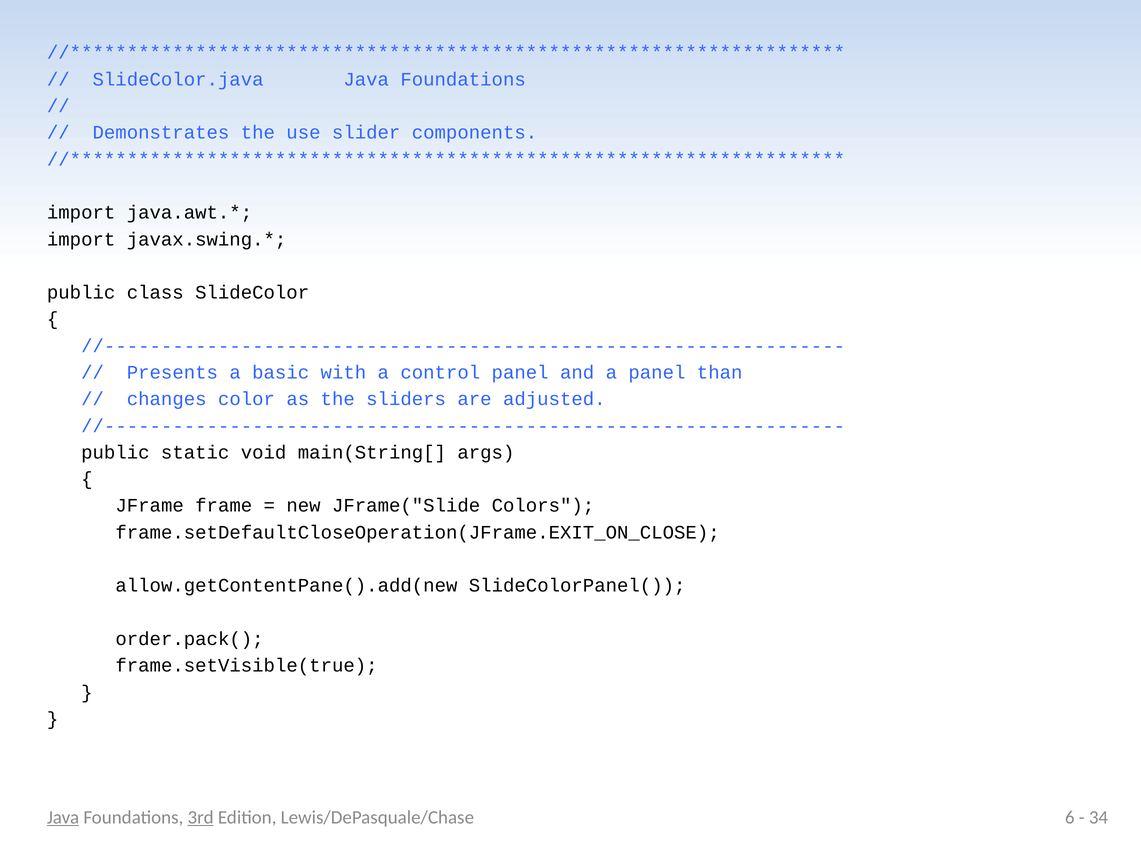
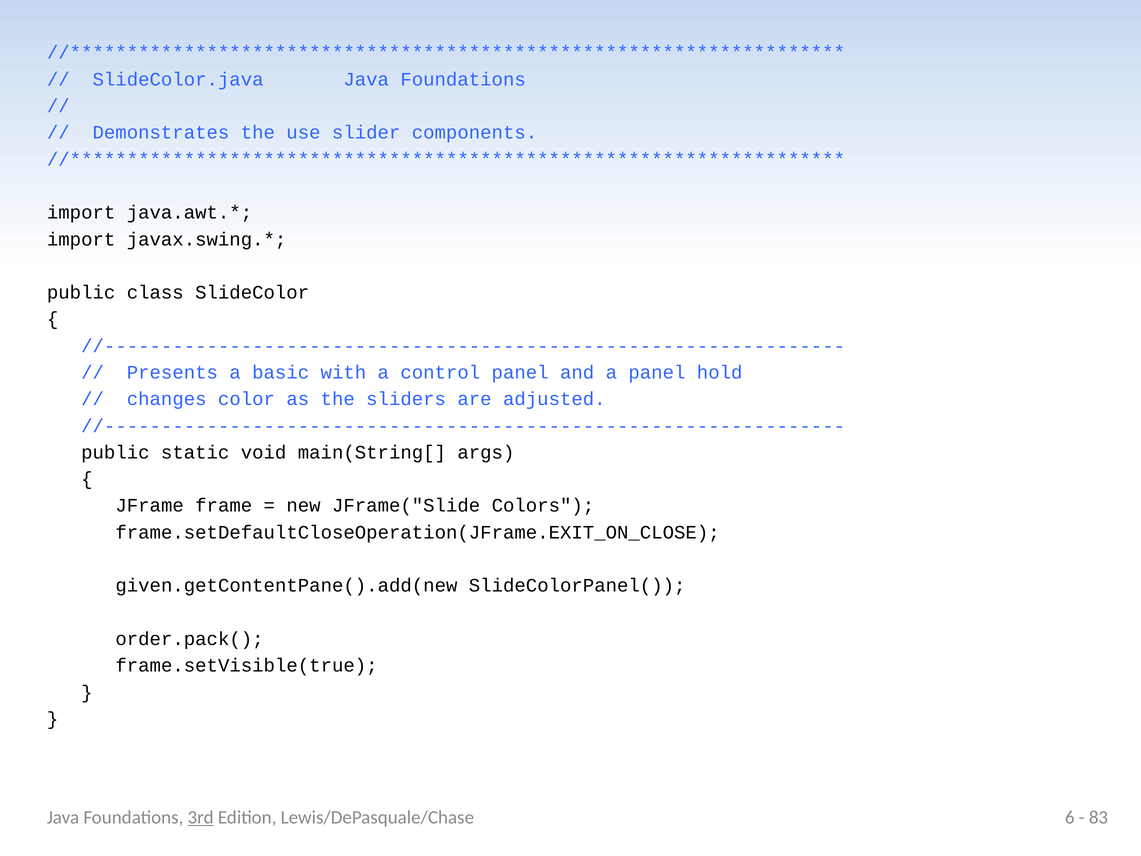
than: than -> hold
allow.getContentPane().add(new: allow.getContentPane().add(new -> given.getContentPane().add(new
Java at (63, 817) underline: present -> none
34: 34 -> 83
